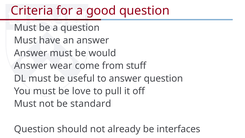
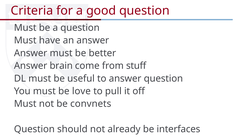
would: would -> better
wear: wear -> brain
standard: standard -> convnets
